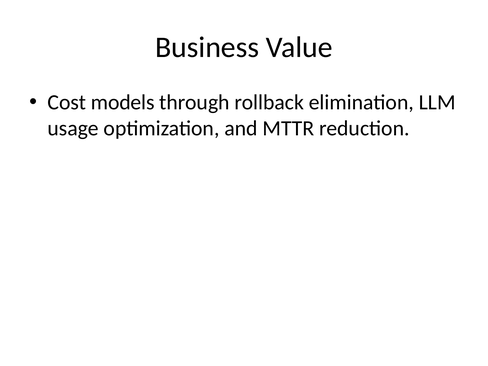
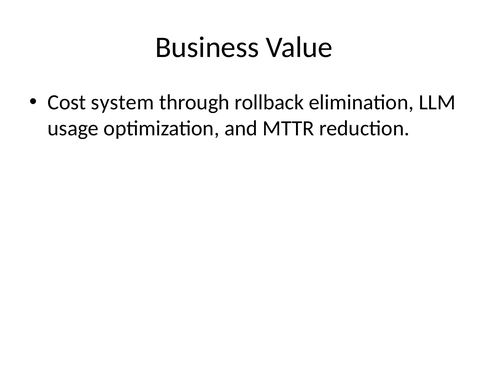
models: models -> system
